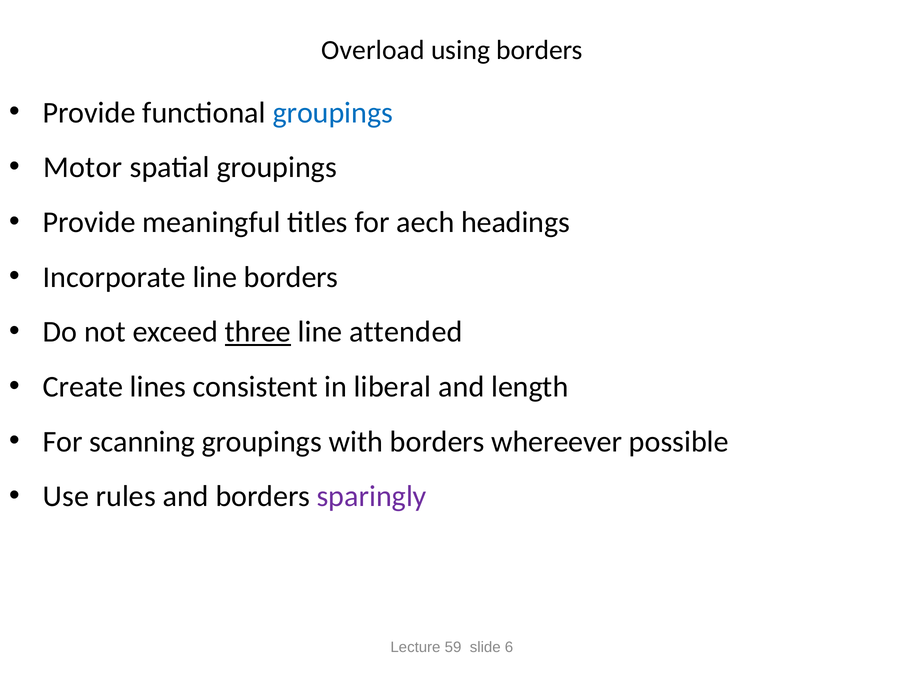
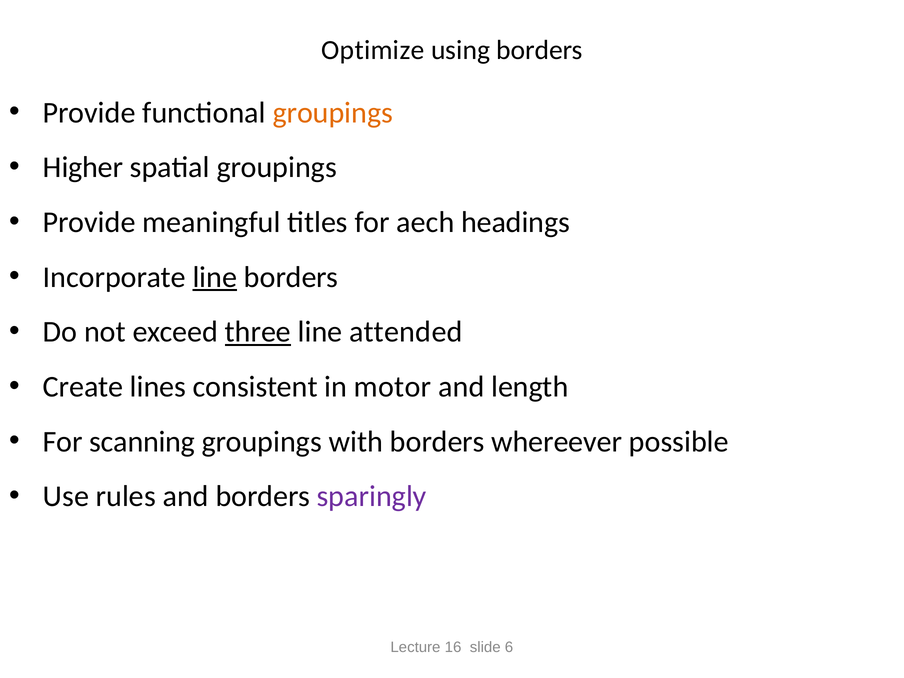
Overload: Overload -> Optimize
groupings at (333, 113) colour: blue -> orange
Motor: Motor -> Higher
line at (215, 277) underline: none -> present
liberal: liberal -> motor
59: 59 -> 16
